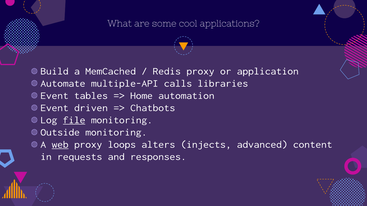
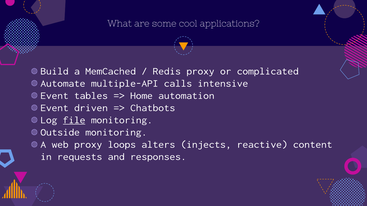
application: application -> complicated
libraries: libraries -> intensive
web underline: present -> none
advanced: advanced -> reactive
